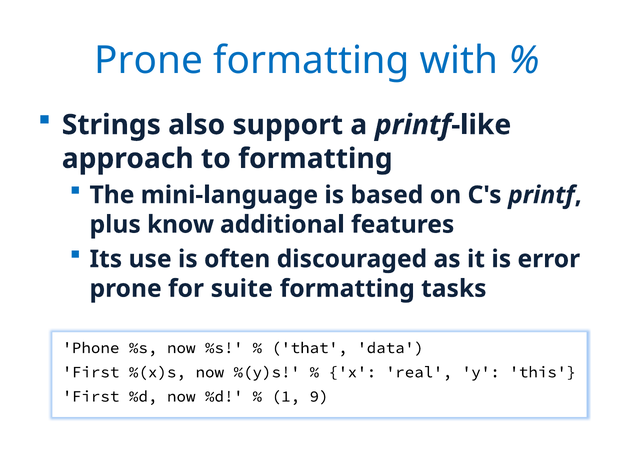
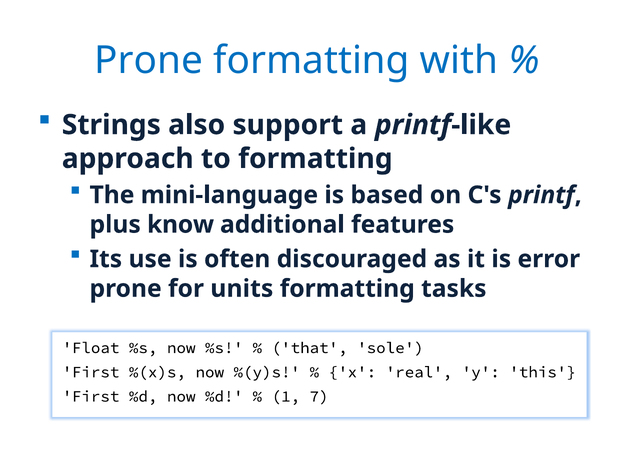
suite: suite -> units
Phone: Phone -> Float
data: data -> sole
9: 9 -> 7
